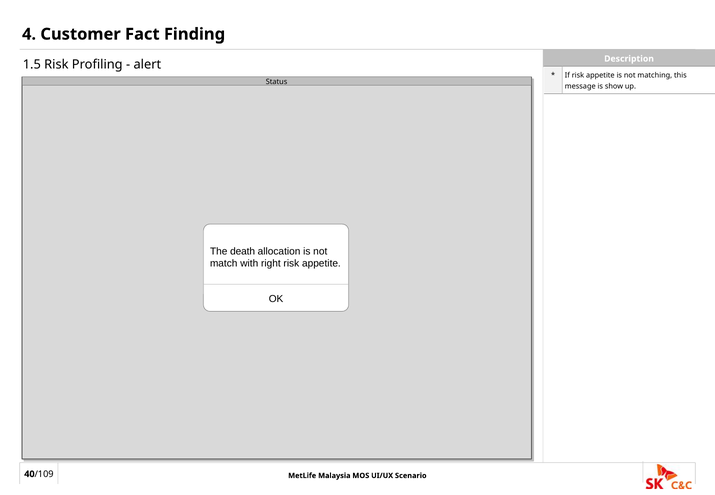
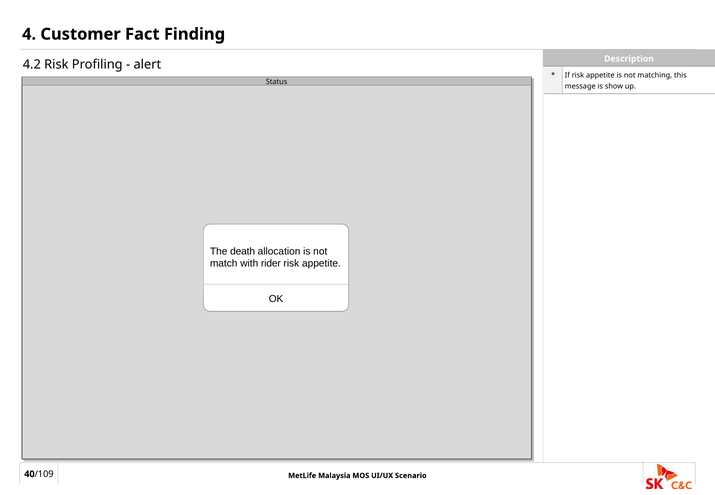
1.5: 1.5 -> 4.2
right: right -> rider
